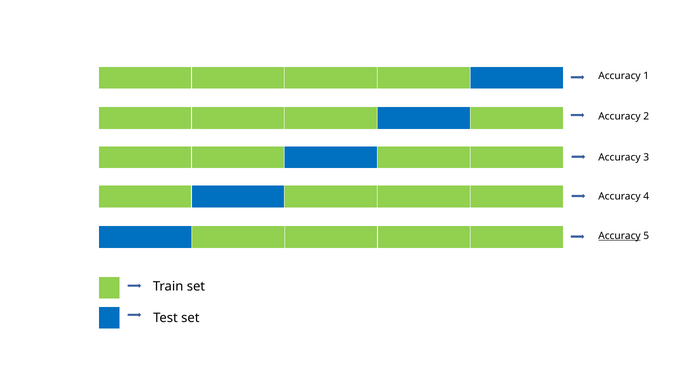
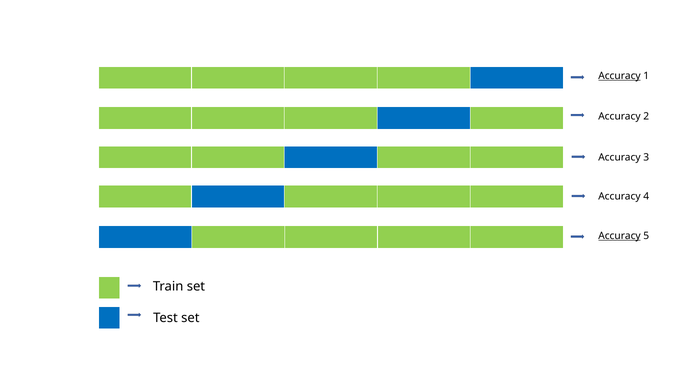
Accuracy at (619, 76) underline: none -> present
